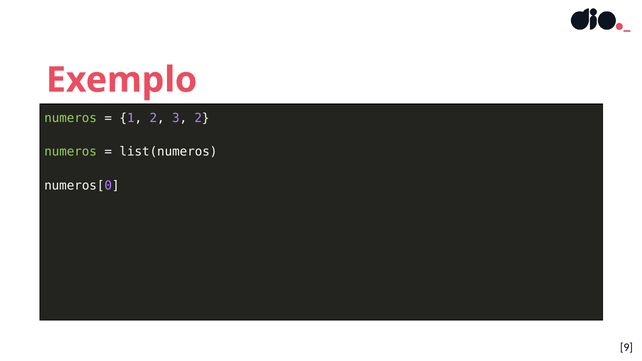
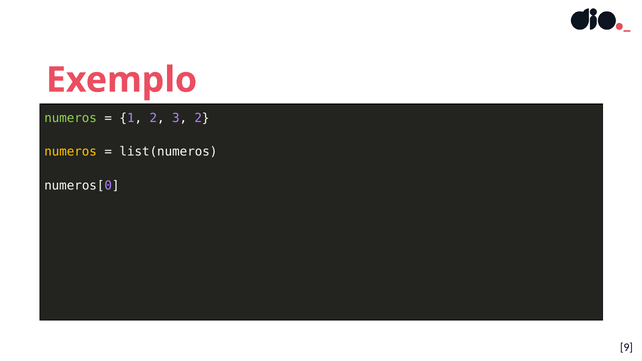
numeros at (71, 152) colour: light green -> yellow
